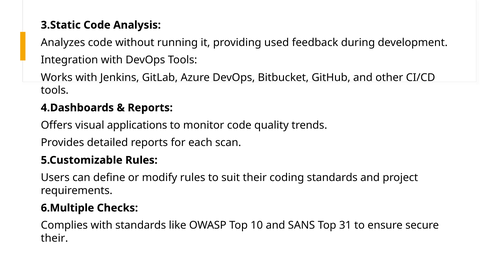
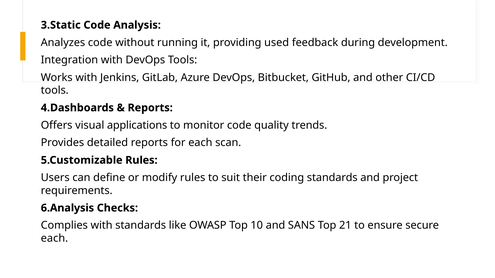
6.Multiple: 6.Multiple -> 6.Analysis
31: 31 -> 21
their at (54, 239): their -> each
